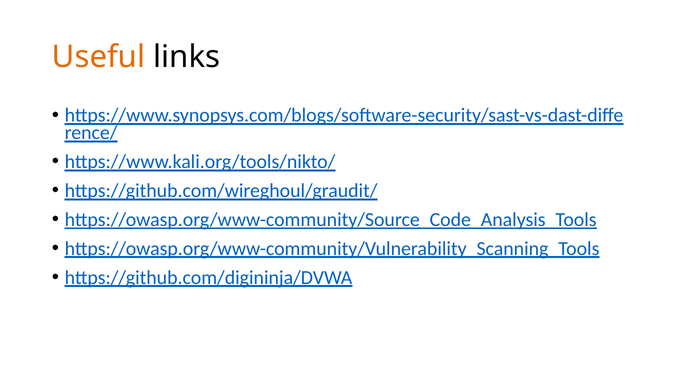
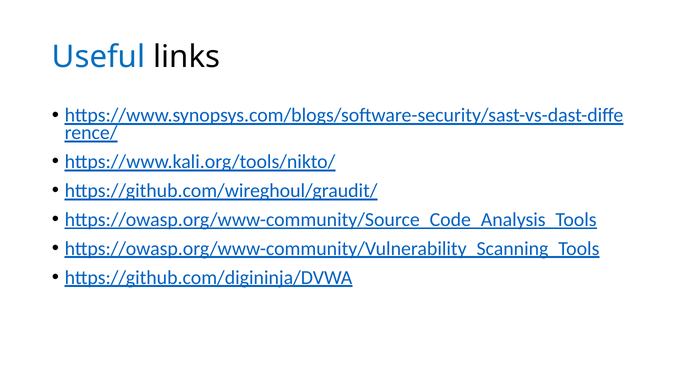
Useful colour: orange -> blue
